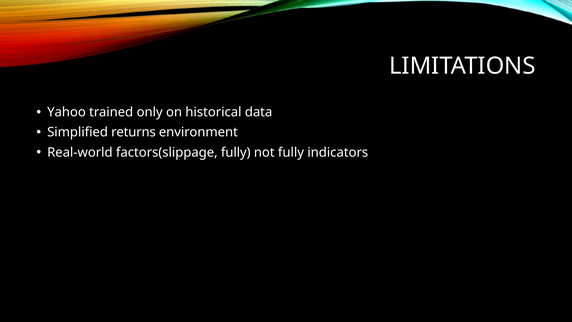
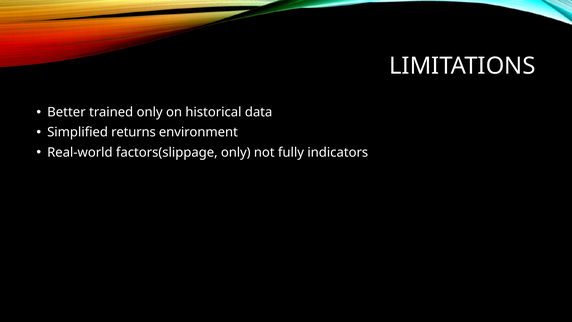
Yahoo: Yahoo -> Better
factors(slippage fully: fully -> only
